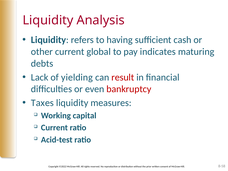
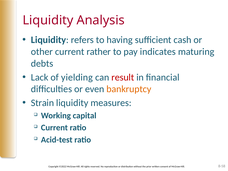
global: global -> rather
bankruptcy colour: red -> orange
Taxes: Taxes -> Strain
